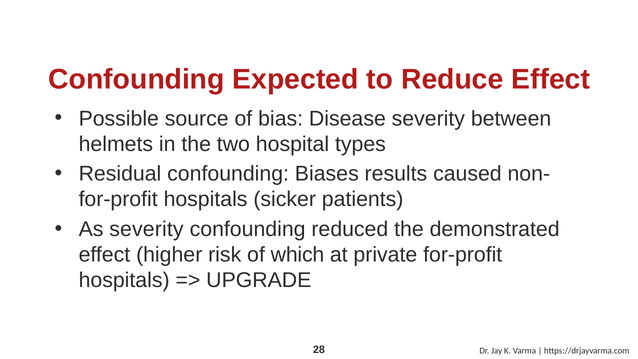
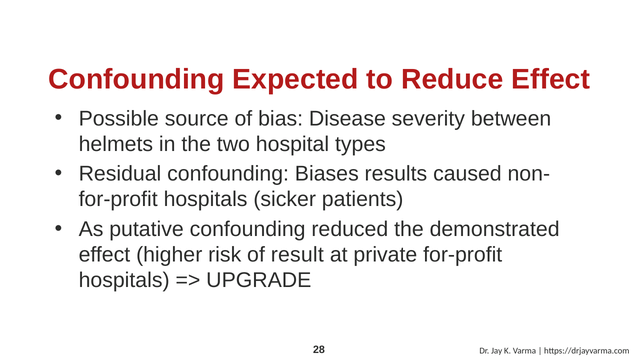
As severity: severity -> putative
which: which -> result
